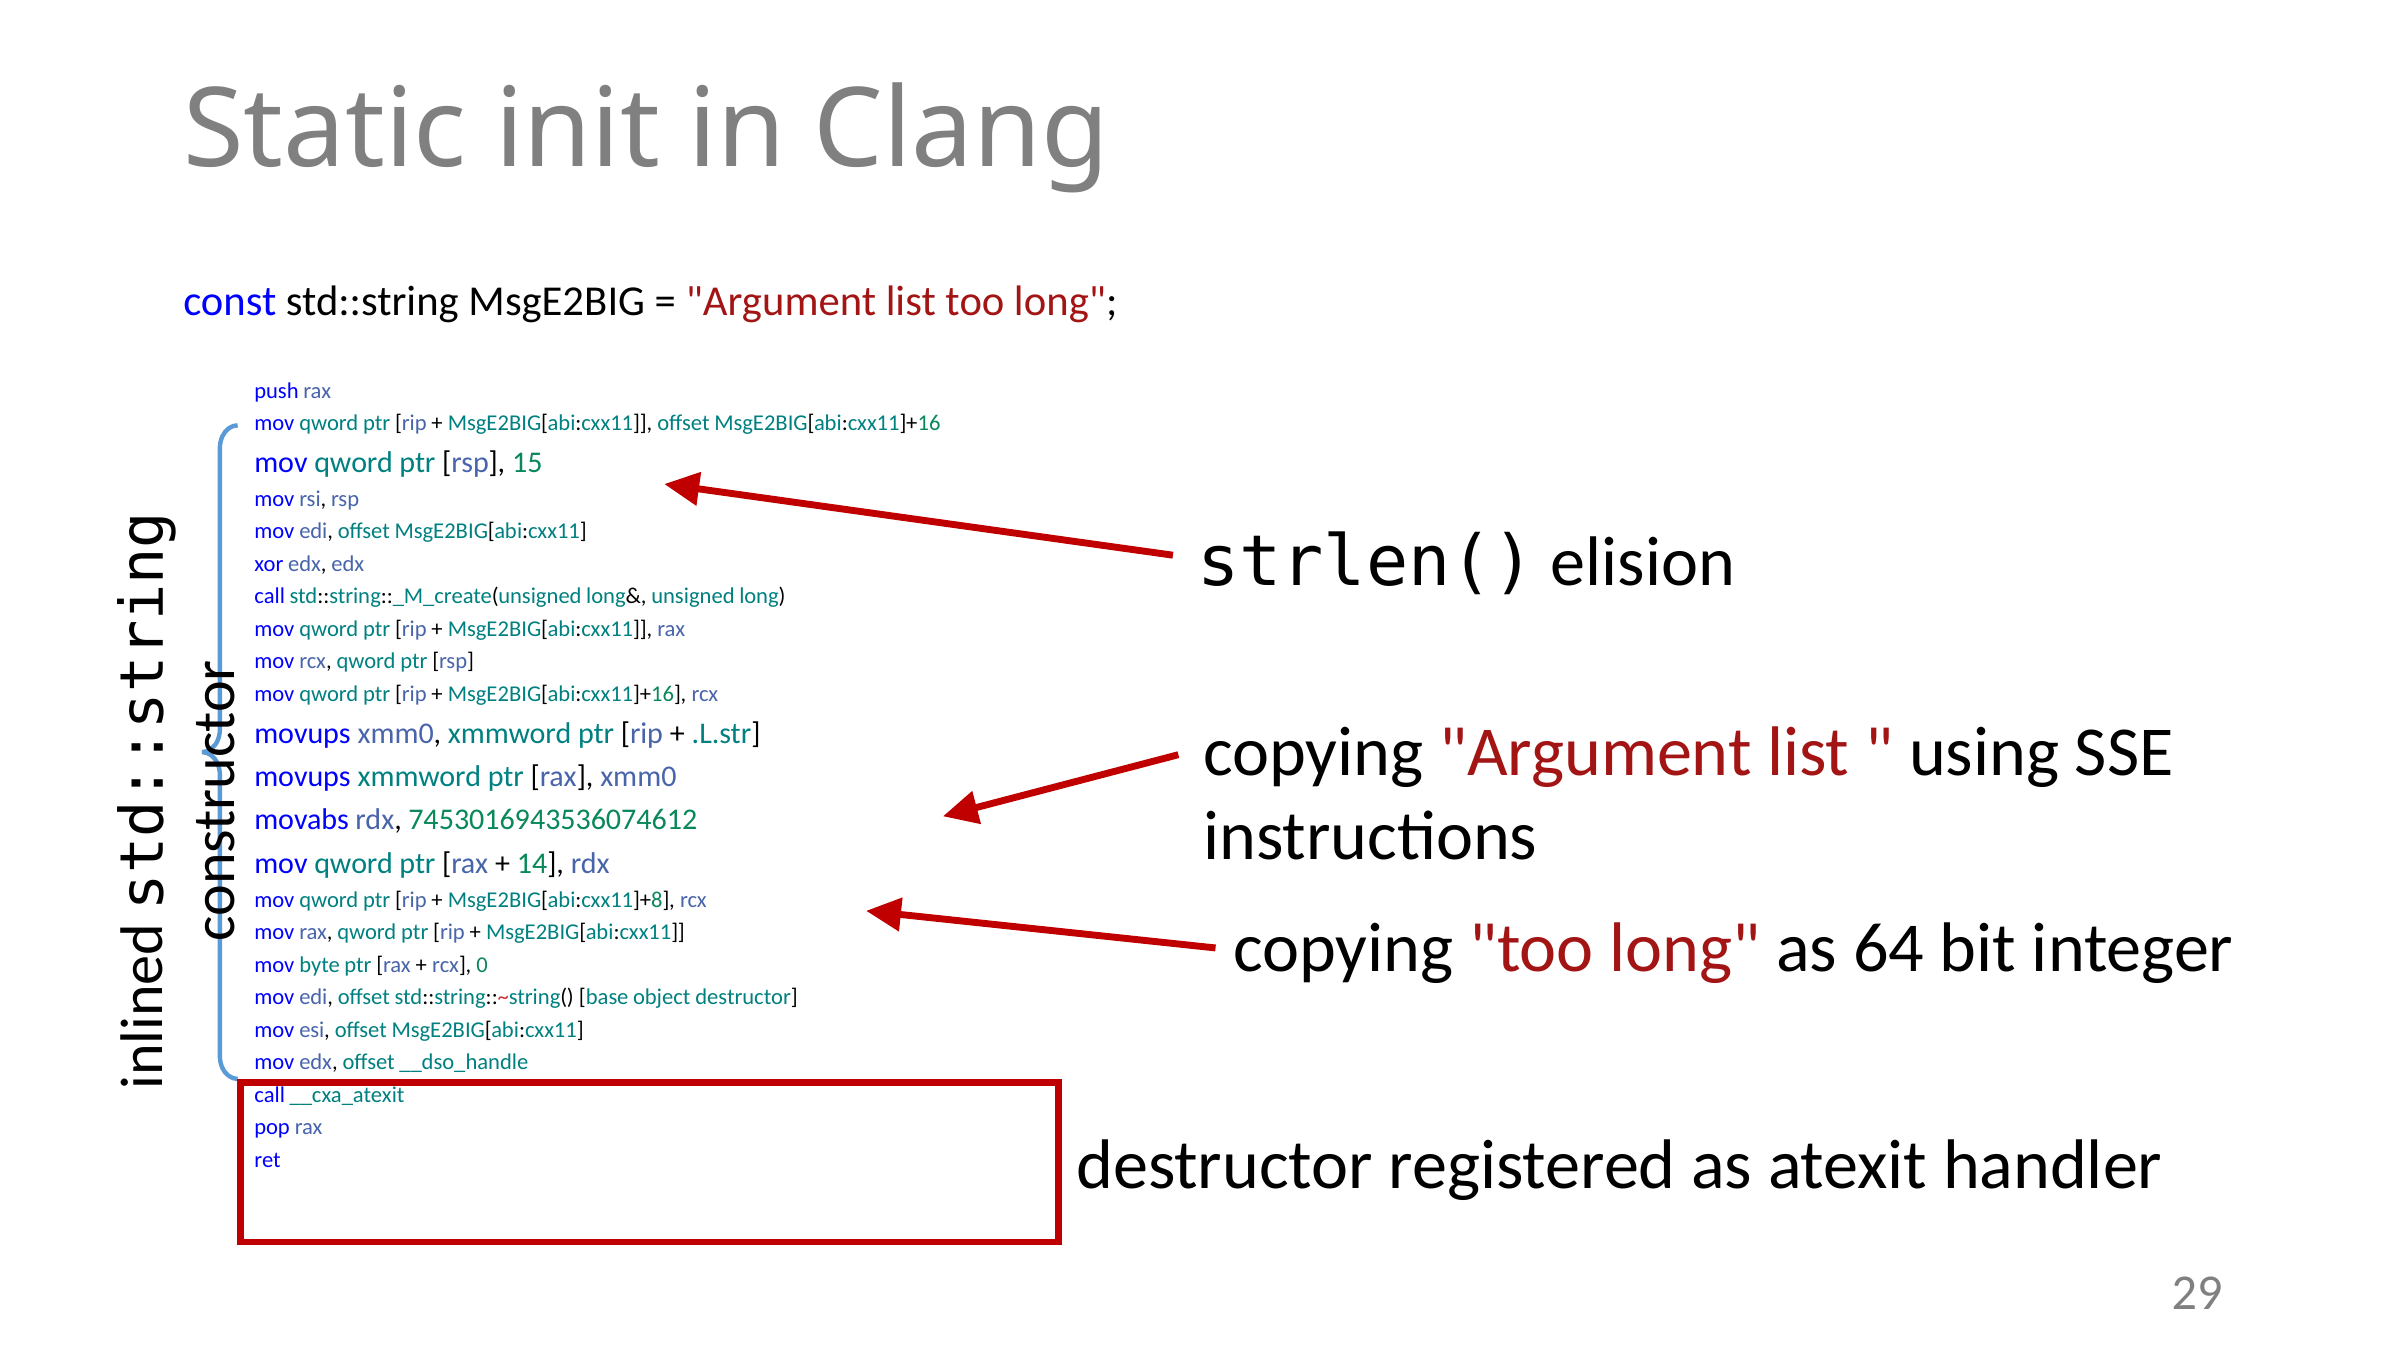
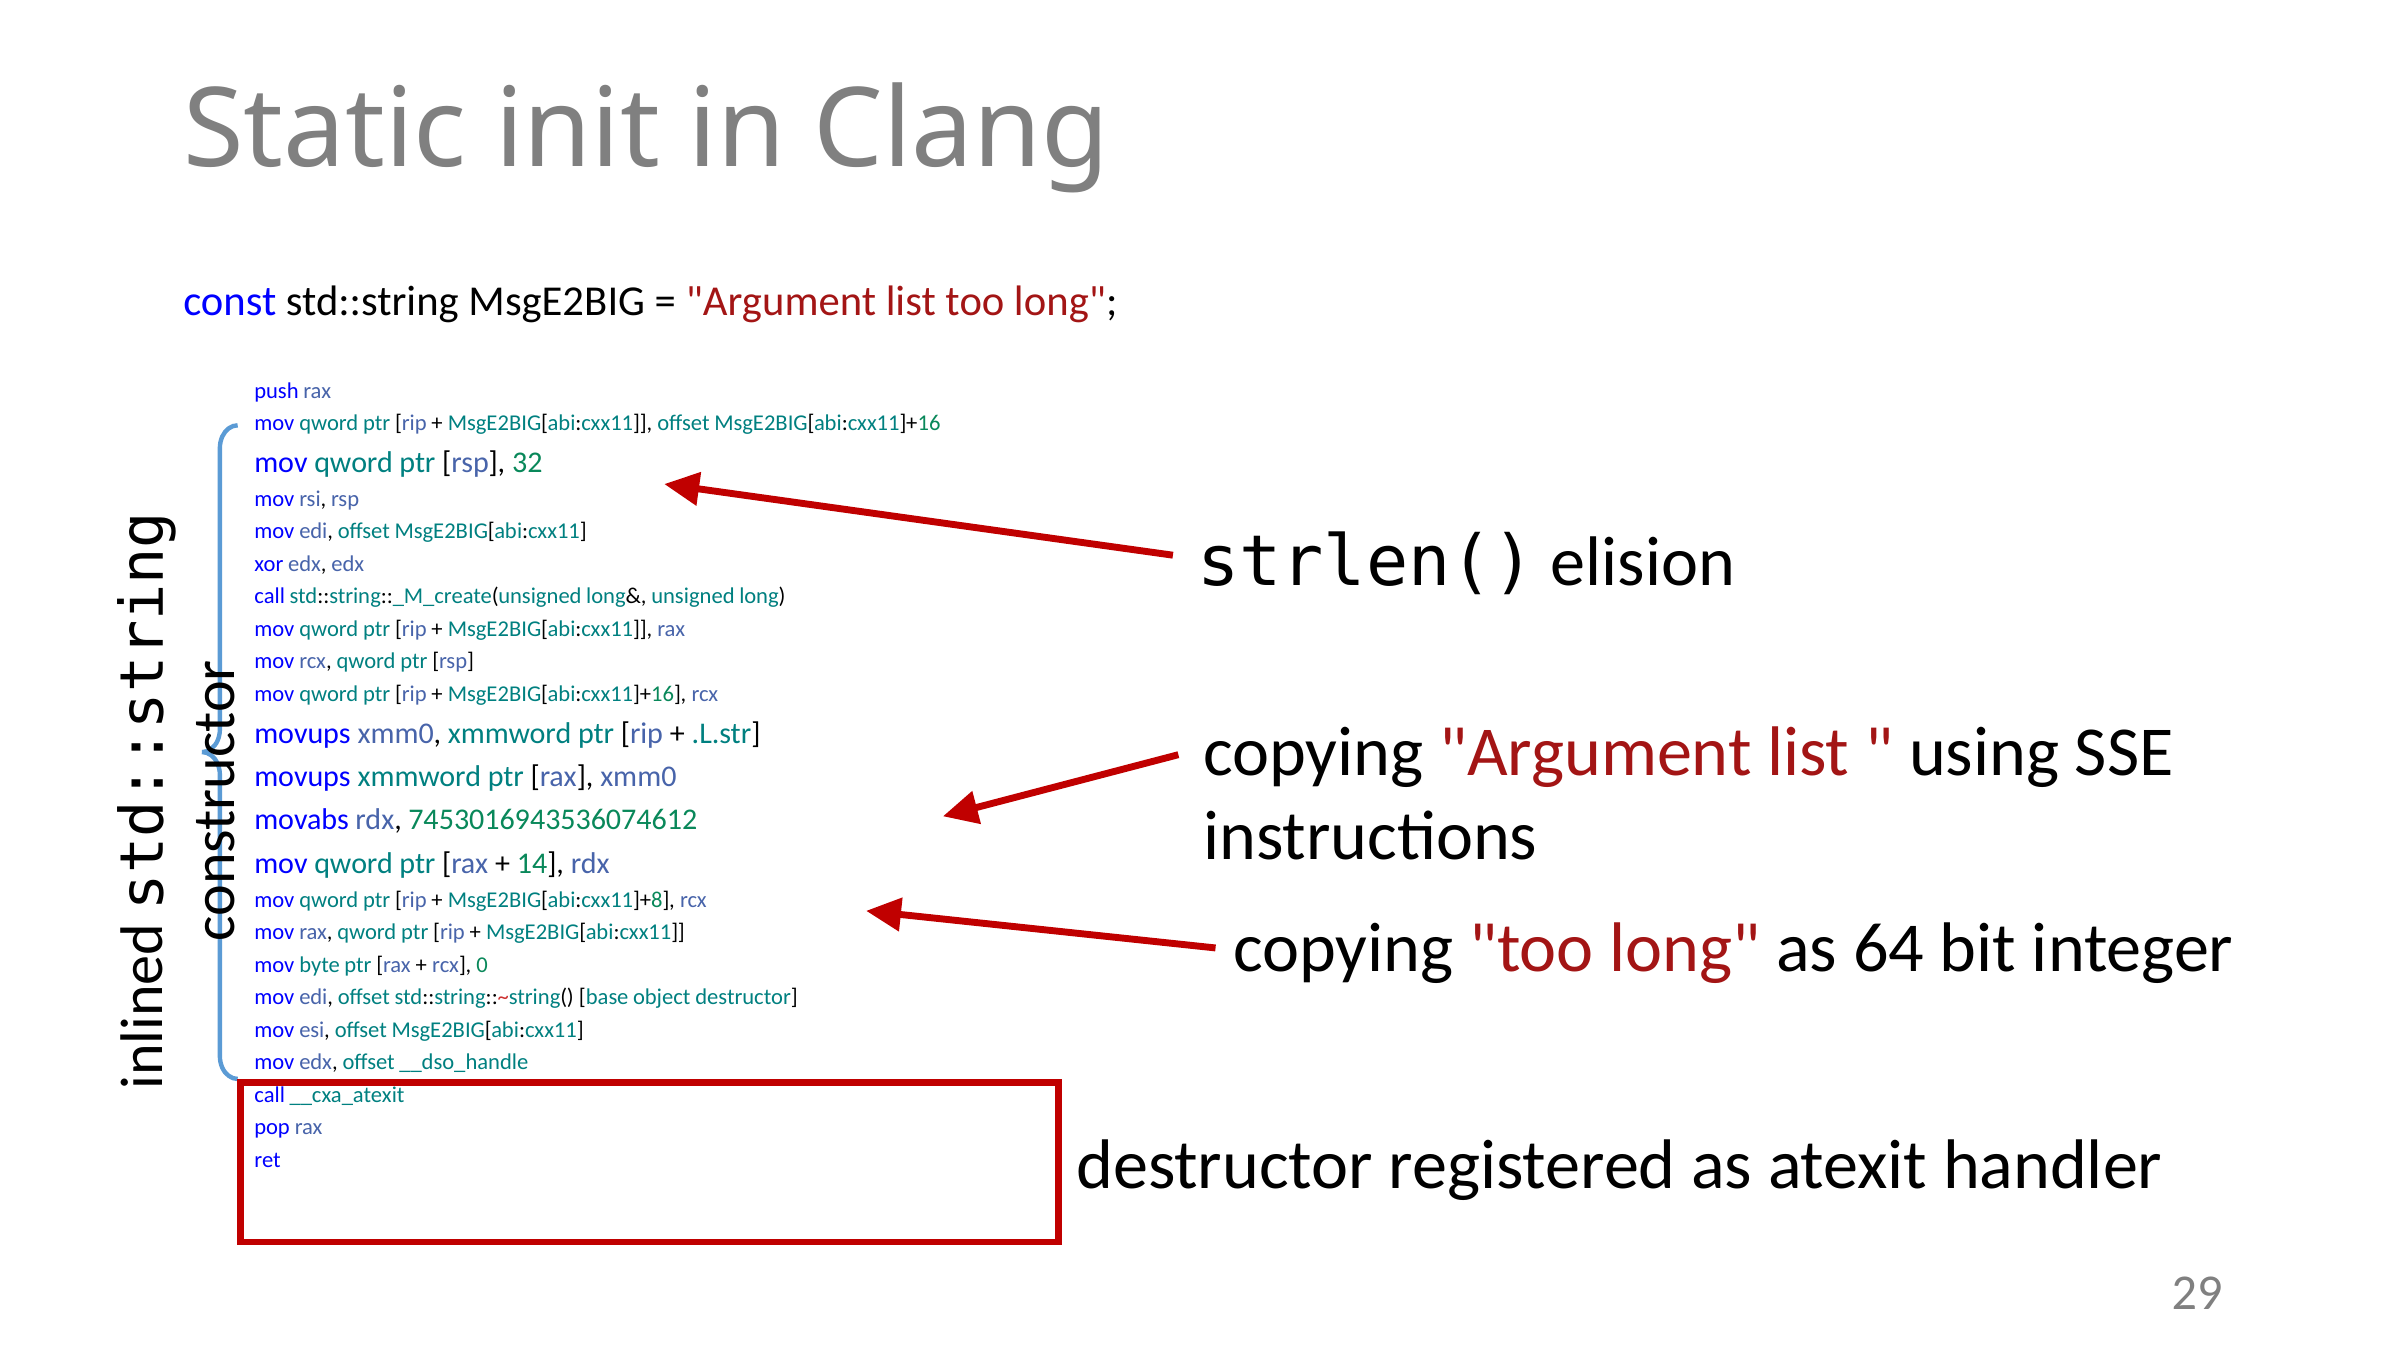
15: 15 -> 32
